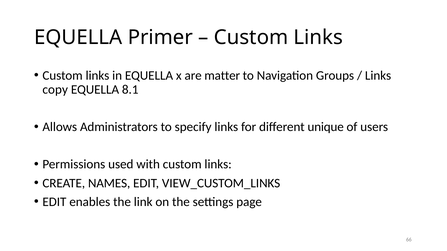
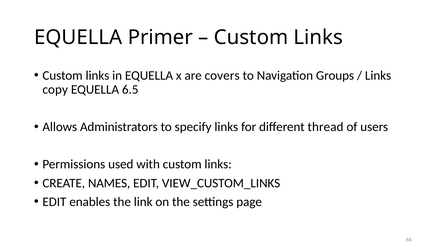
matter: matter -> covers
8.1: 8.1 -> 6.5
unique: unique -> thread
